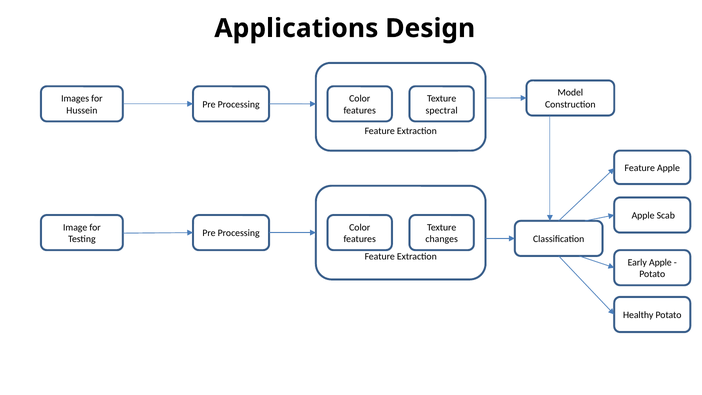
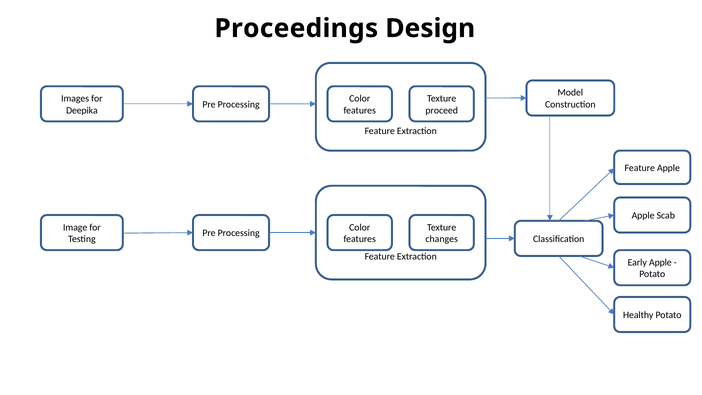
Applications: Applications -> Proceedings
Hussein: Hussein -> Deepika
spectral: spectral -> proceed
